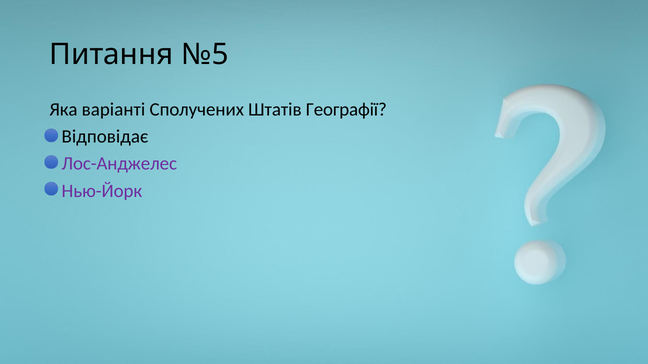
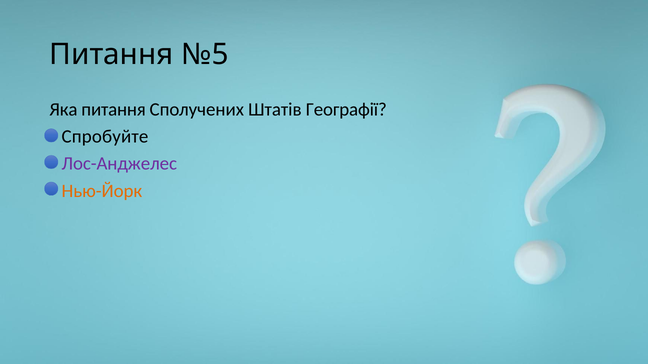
Яка варіанті: варіанті -> питання
Відповідає: Відповідає -> Спробуйте
Нью-Йорк colour: purple -> orange
